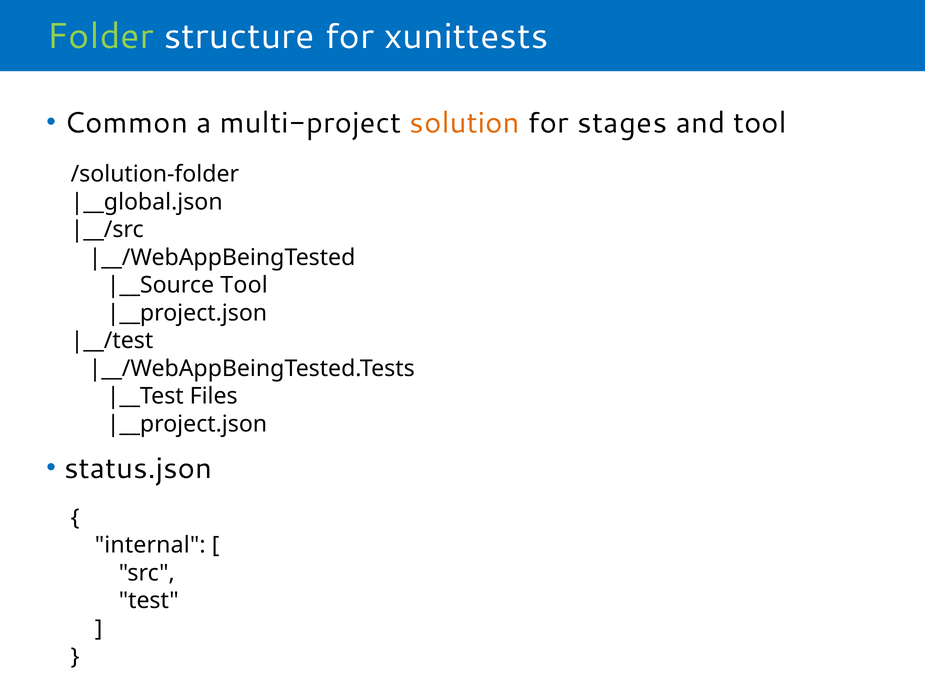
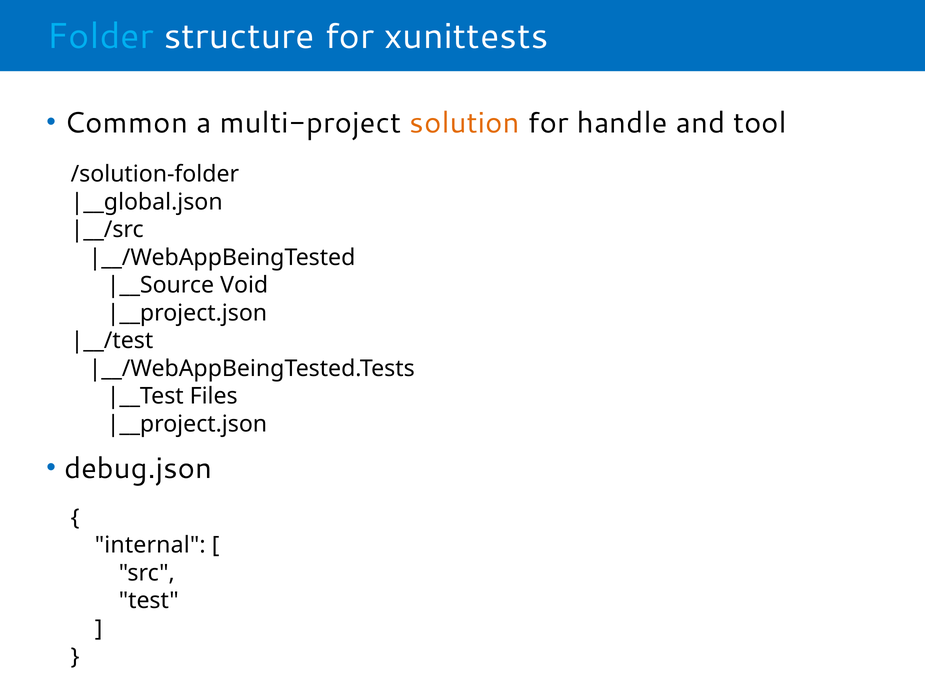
Folder colour: light green -> light blue
stages: stages -> handle
Tool at (244, 285): Tool -> Void
status.json: status.json -> debug.json
